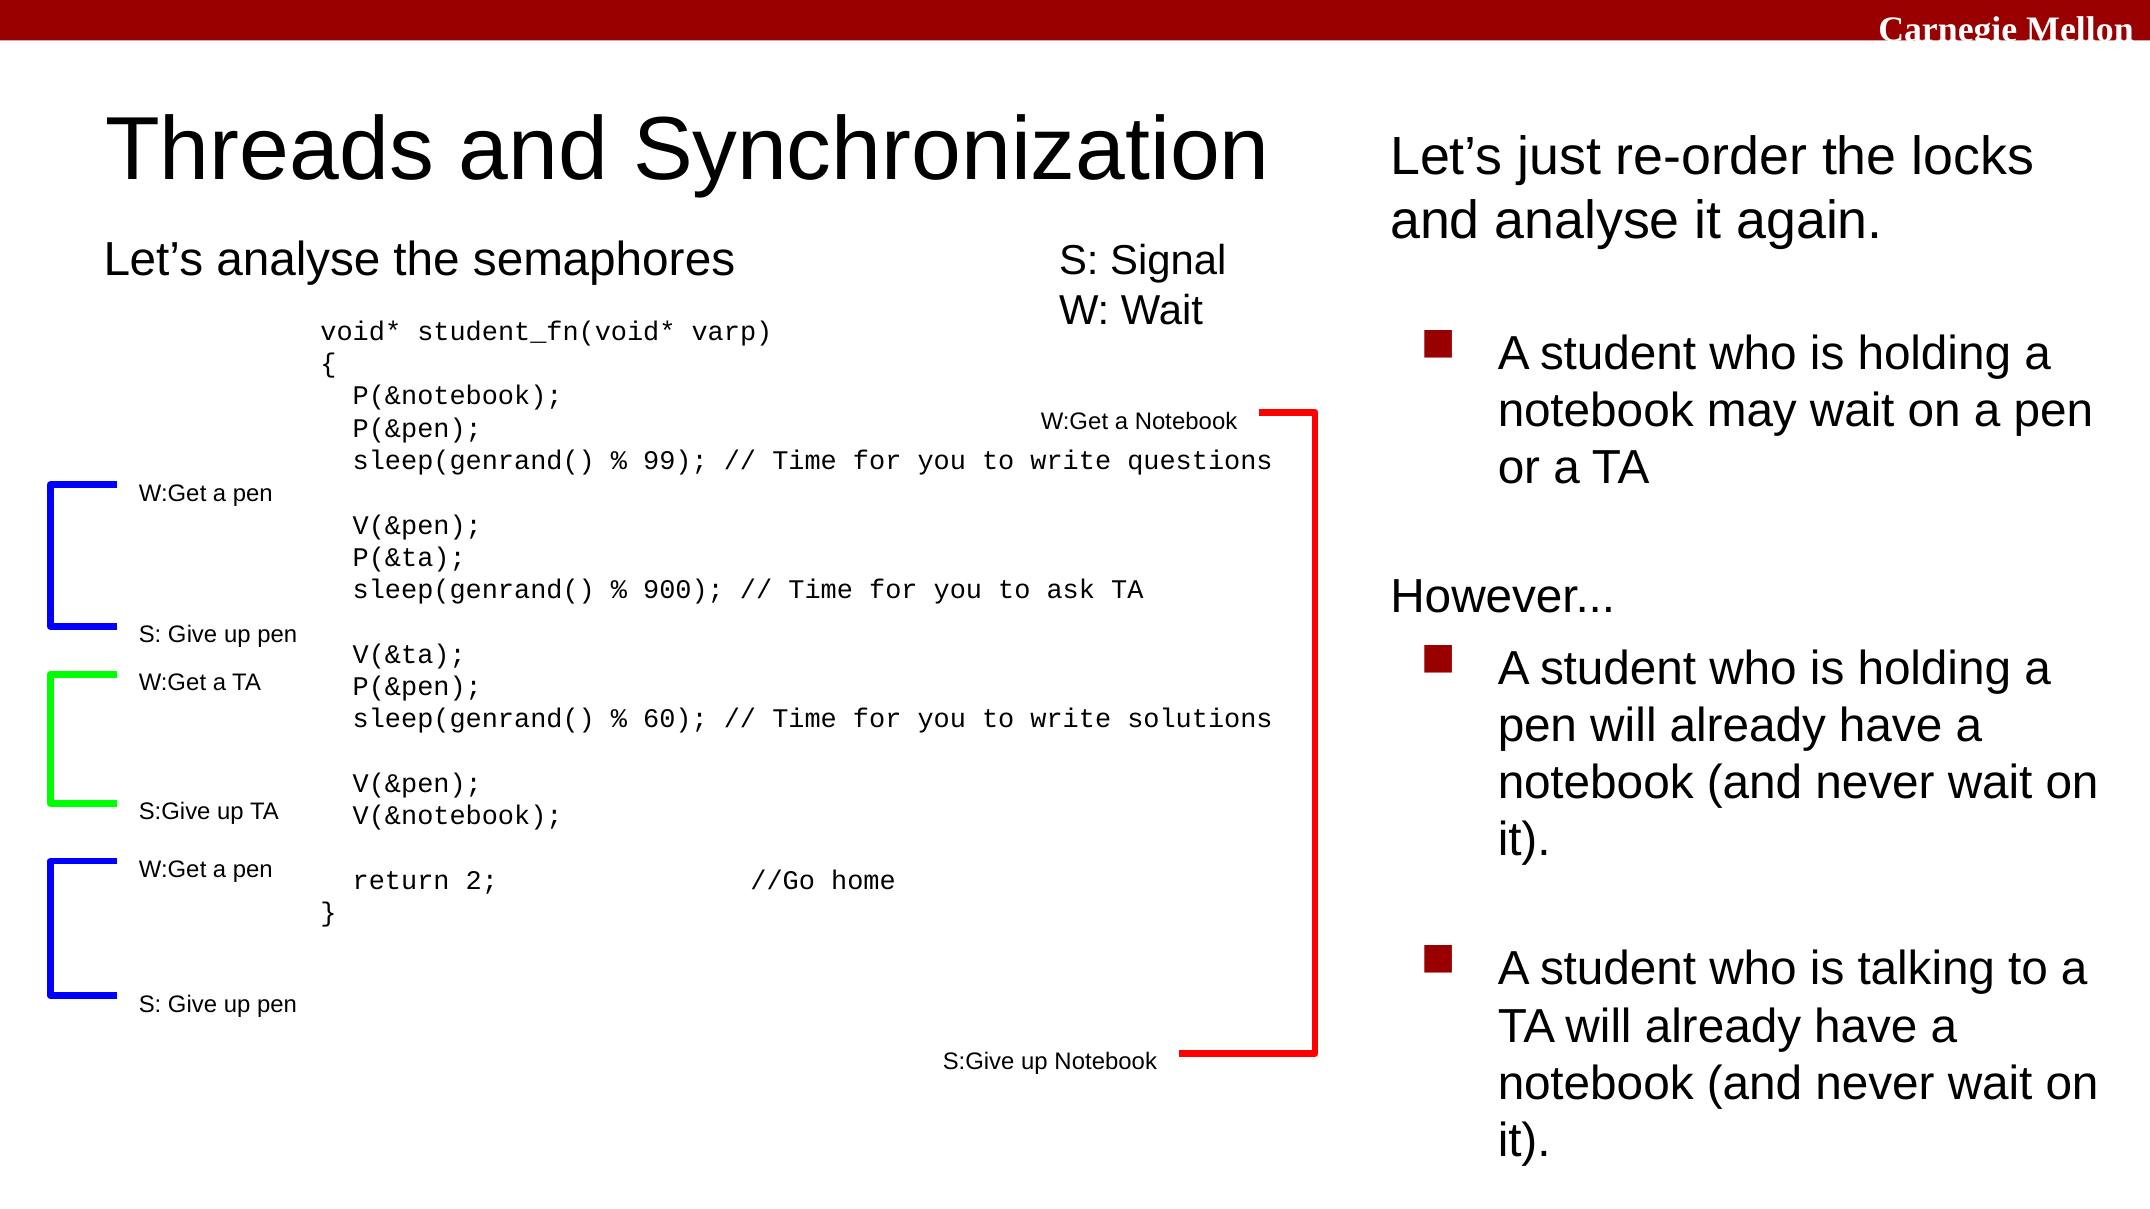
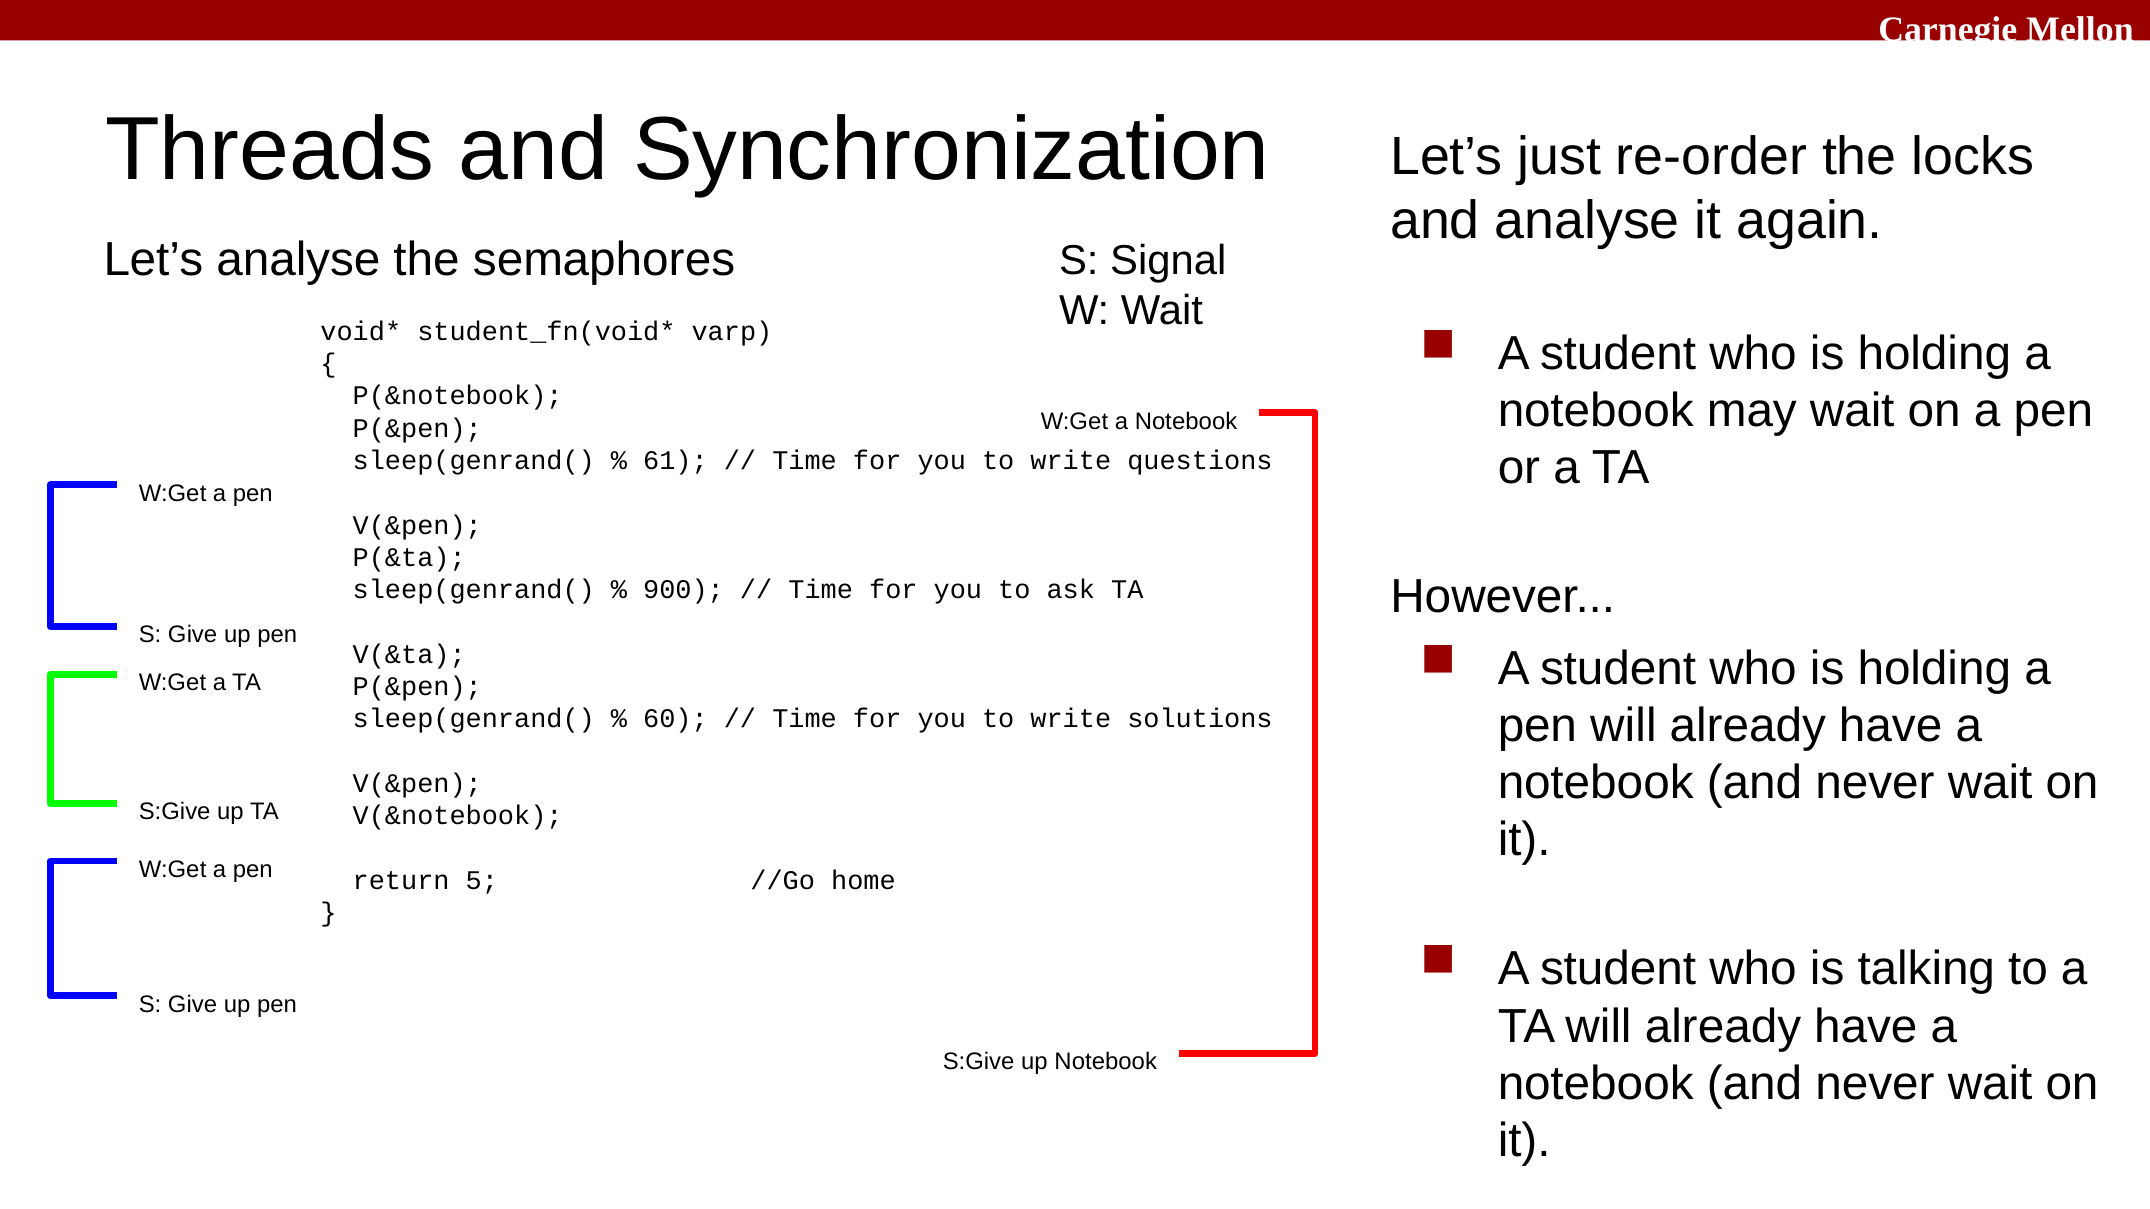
99: 99 -> 61
2: 2 -> 5
